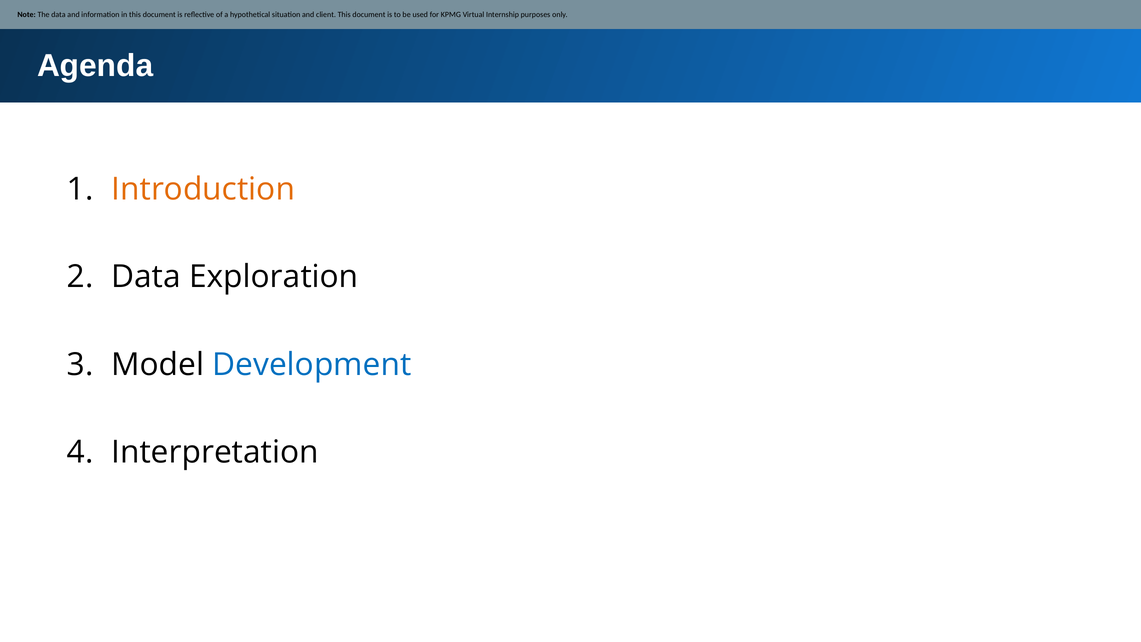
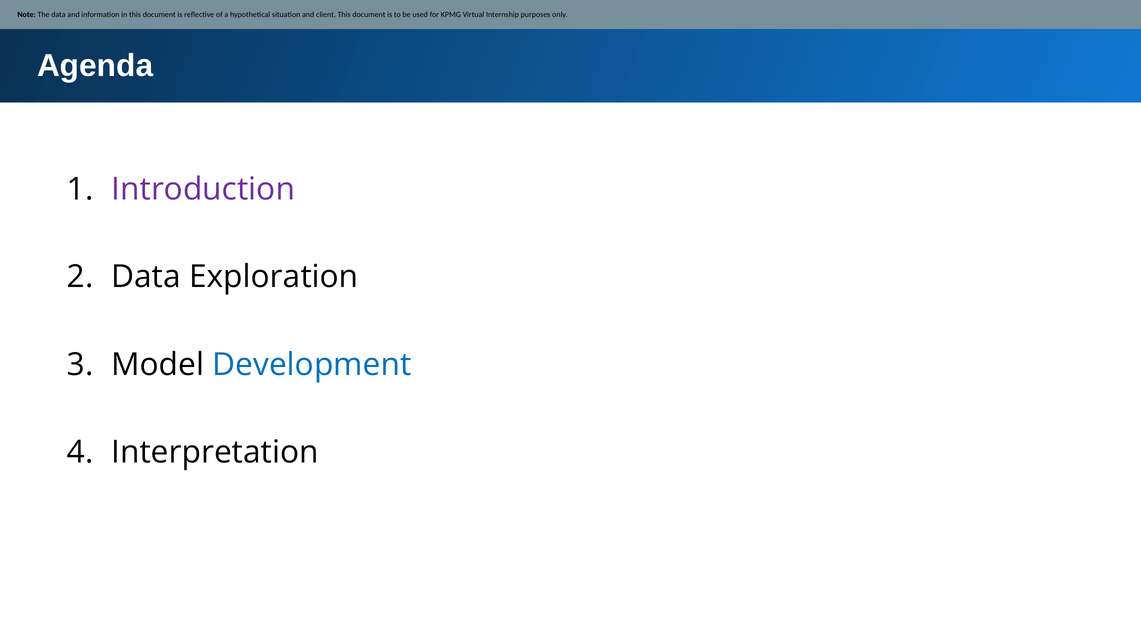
Introduction colour: orange -> purple
